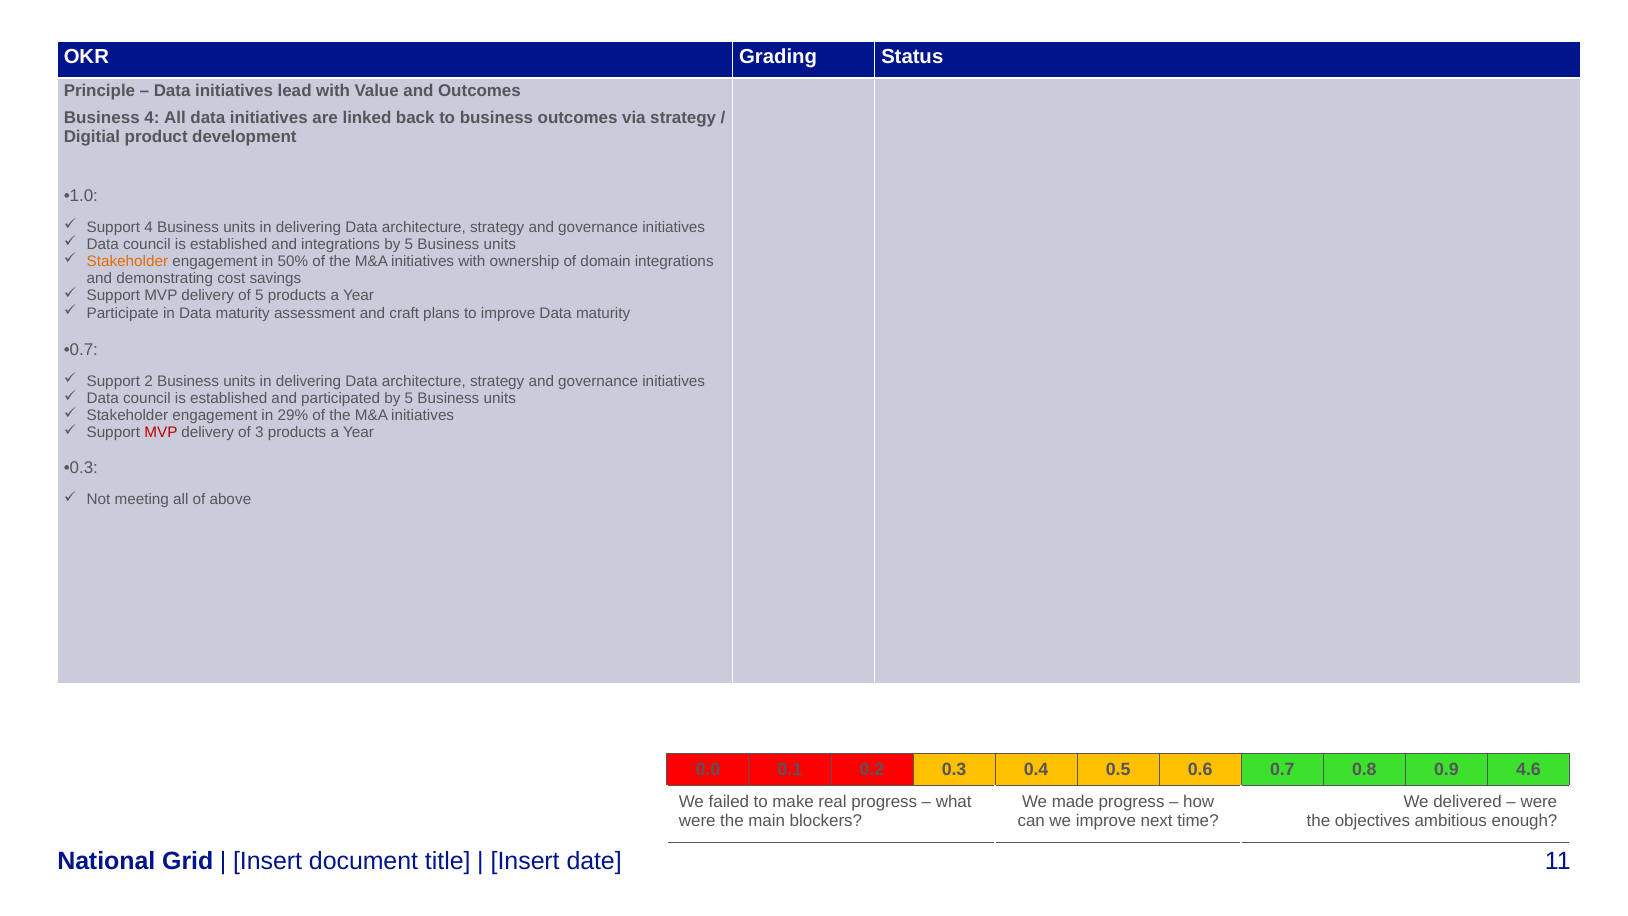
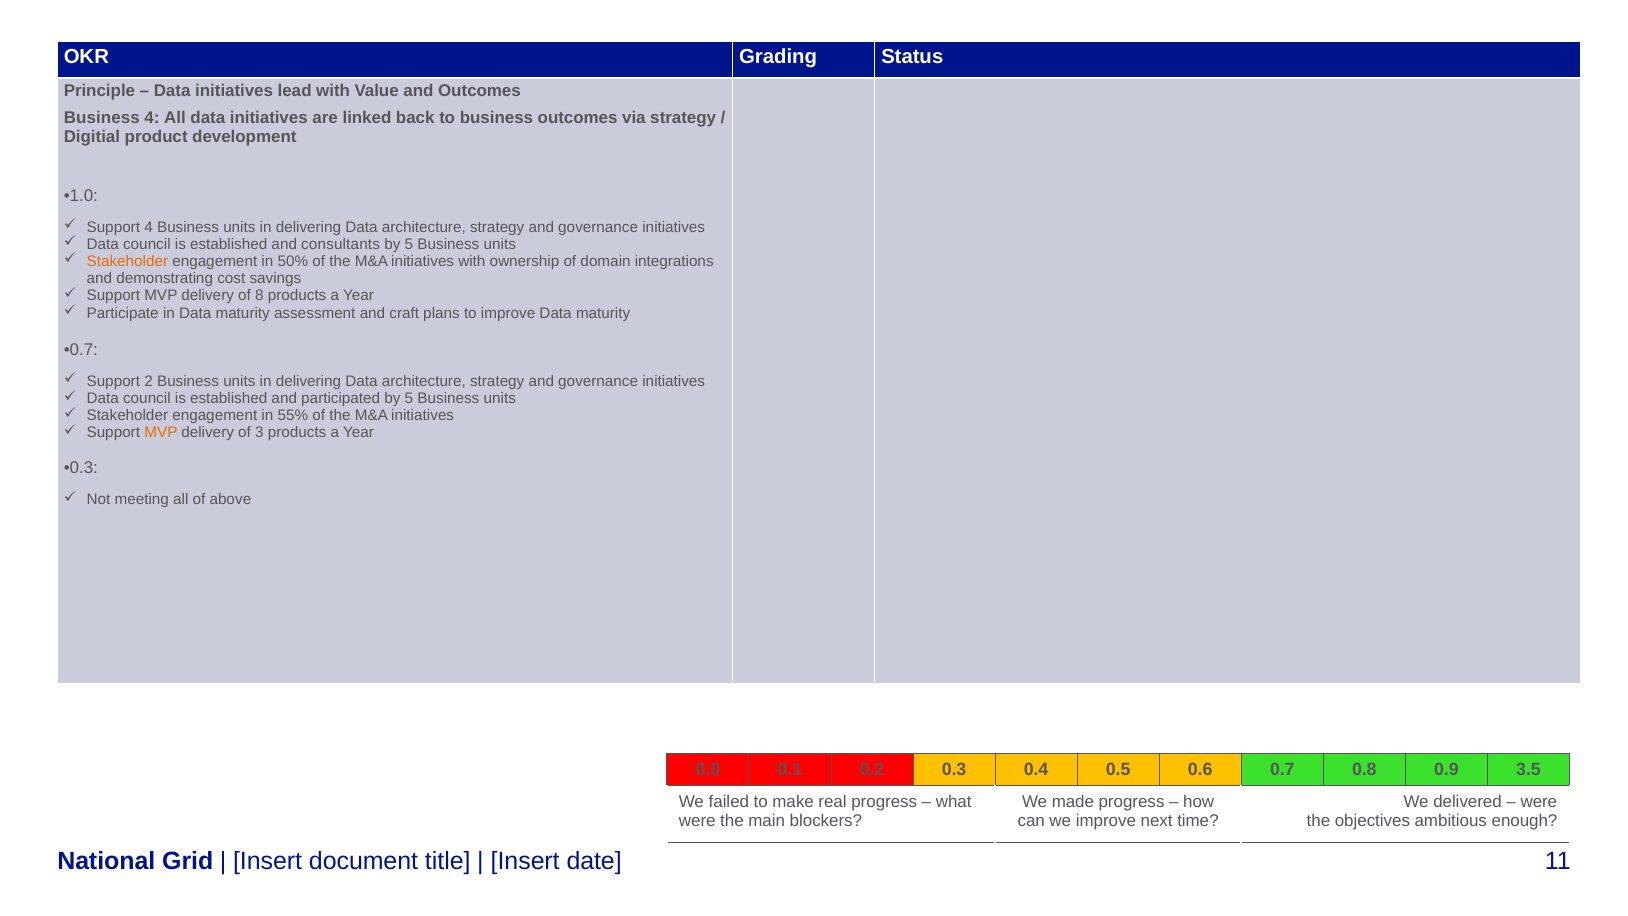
and integrations: integrations -> consultants
of 5: 5 -> 8
29%: 29% -> 55%
MVP at (161, 433) colour: red -> orange
4.6: 4.6 -> 3.5
